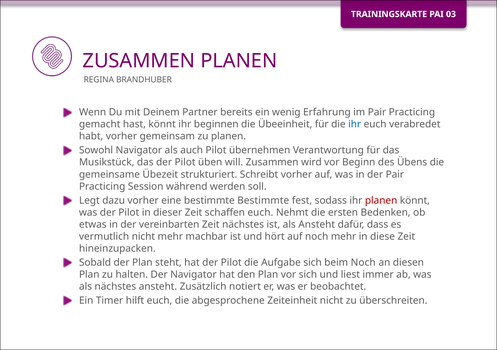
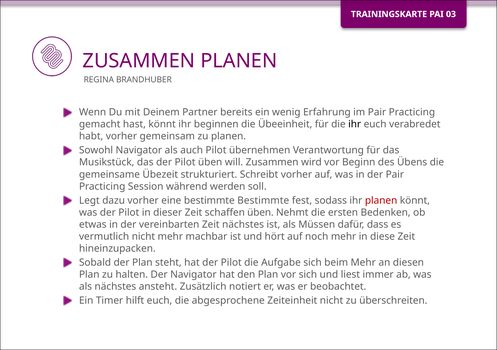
ihr at (355, 124) colour: blue -> black
schaffen euch: euch -> üben
als Ansteht: Ansteht -> Müssen
beim Noch: Noch -> Mehr
